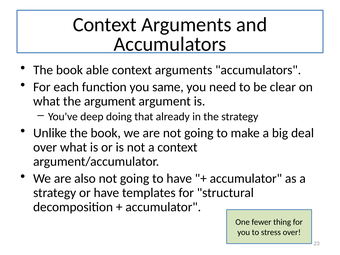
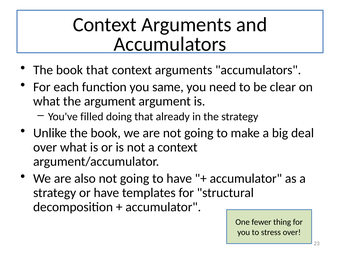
book able: able -> that
deep: deep -> filled
